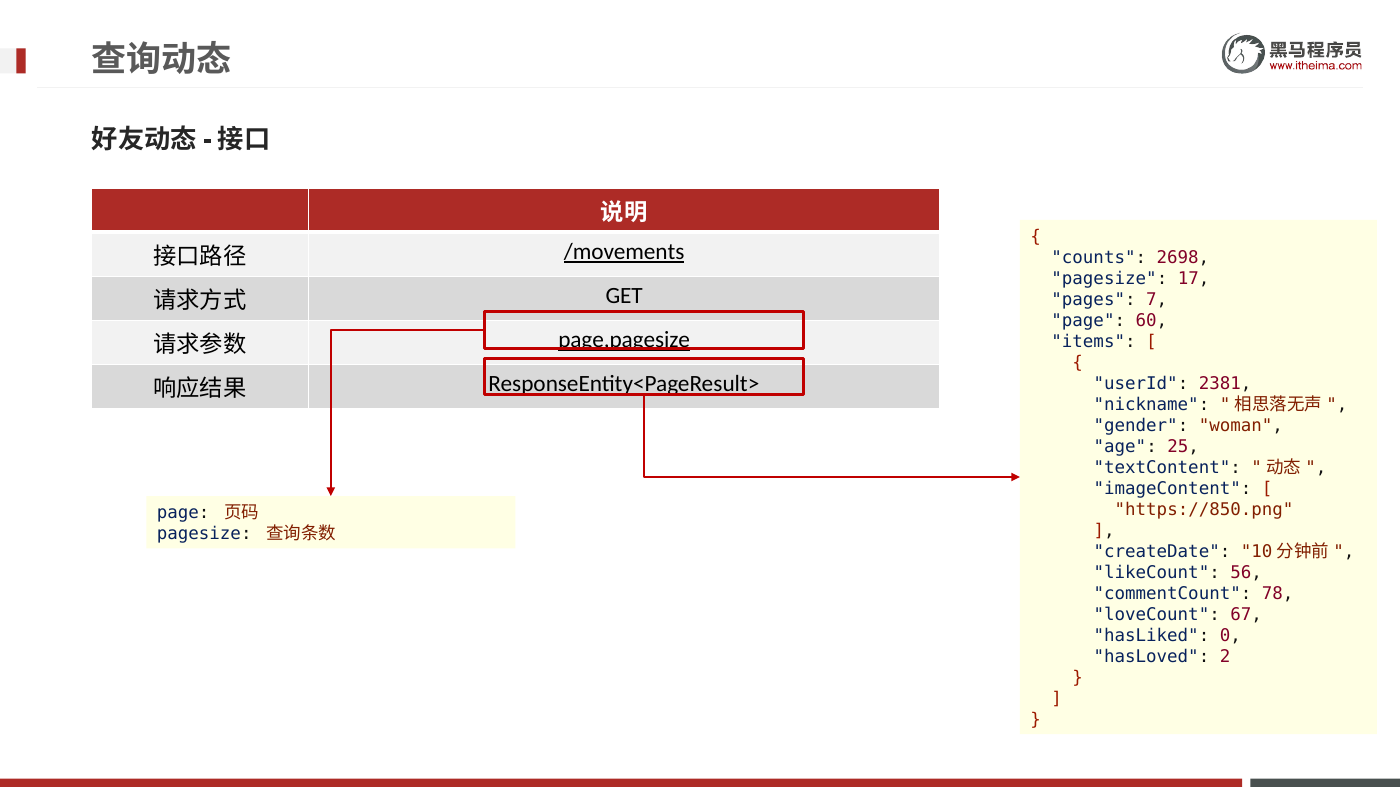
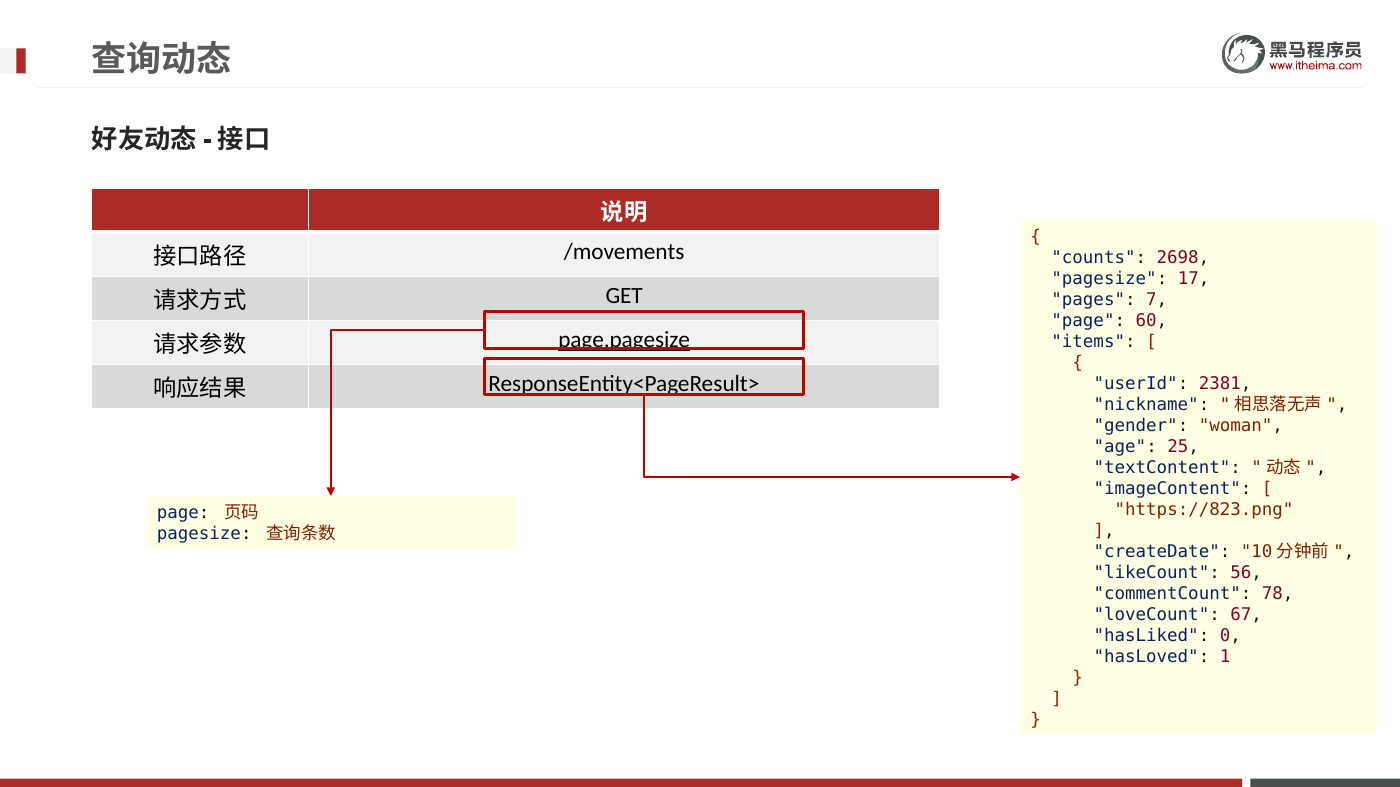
/movements underline: present -> none
https://850.png: https://850.png -> https://823.png
2: 2 -> 1
